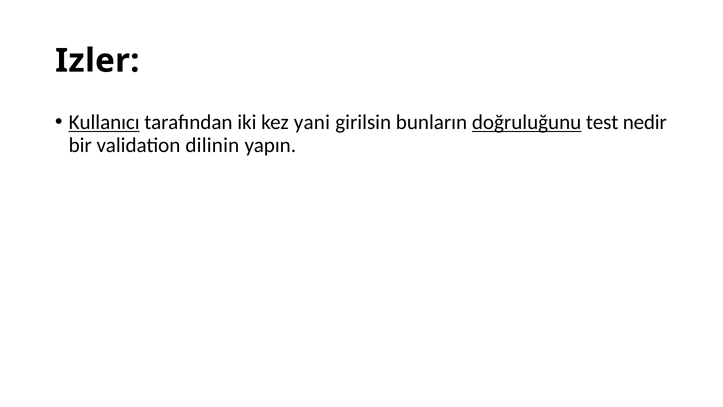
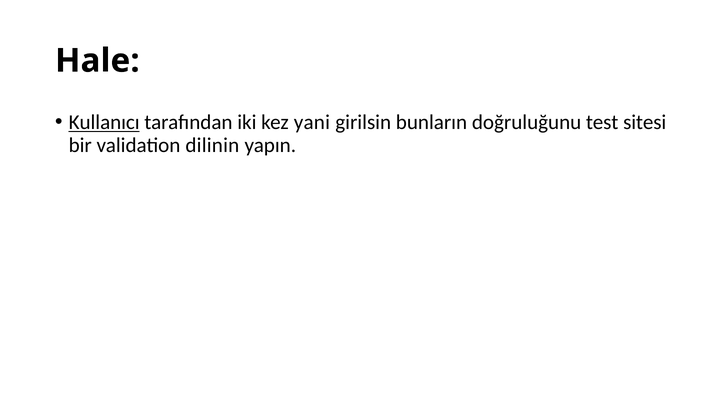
Izler: Izler -> Hale
doğruluğunu underline: present -> none
nedir: nedir -> sitesi
